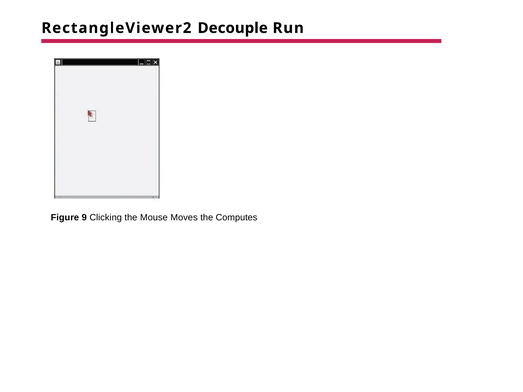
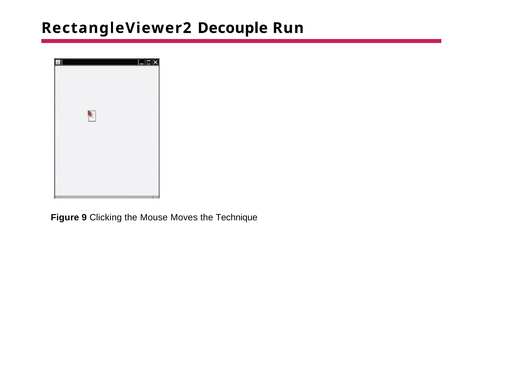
Computes: Computes -> Technique
